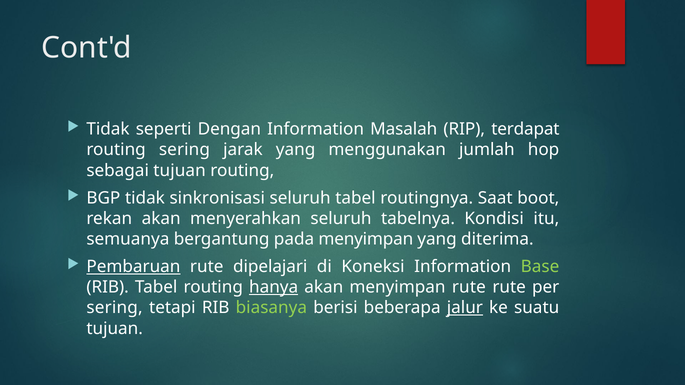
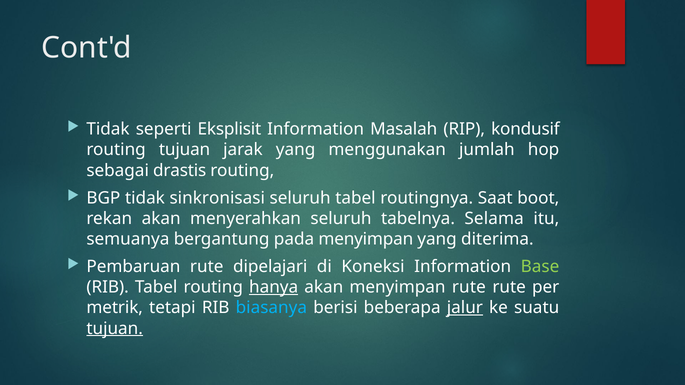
Dengan: Dengan -> Eksplisit
terdapat: terdapat -> kondusif
routing sering: sering -> tujuan
sebagai tujuan: tujuan -> drastis
Kondisi: Kondisi -> Selama
Pembaruan underline: present -> none
sering at (115, 308): sering -> metrik
biasanya colour: light green -> light blue
tujuan at (115, 329) underline: none -> present
